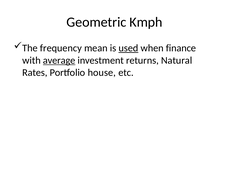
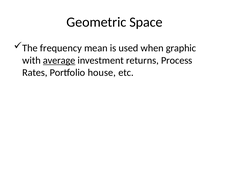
Kmph: Kmph -> Space
used underline: present -> none
finance: finance -> graphic
Natural: Natural -> Process
